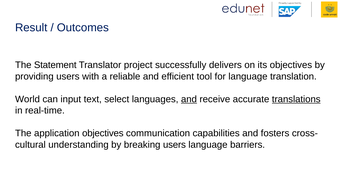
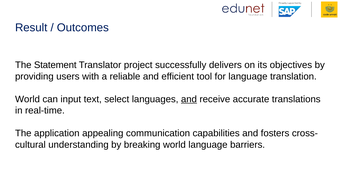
translations underline: present -> none
application objectives: objectives -> appealing
breaking users: users -> world
